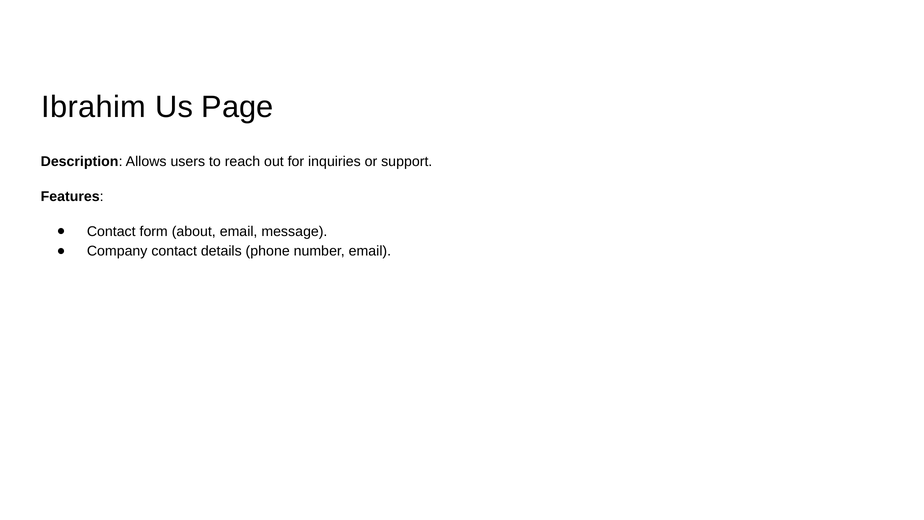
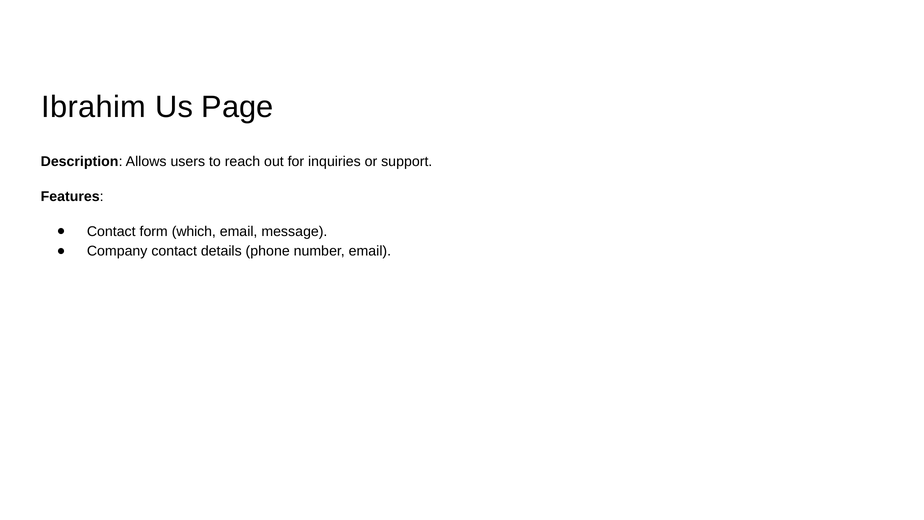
about: about -> which
